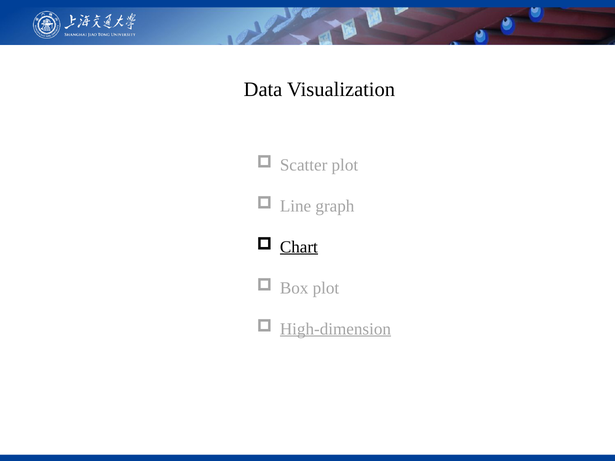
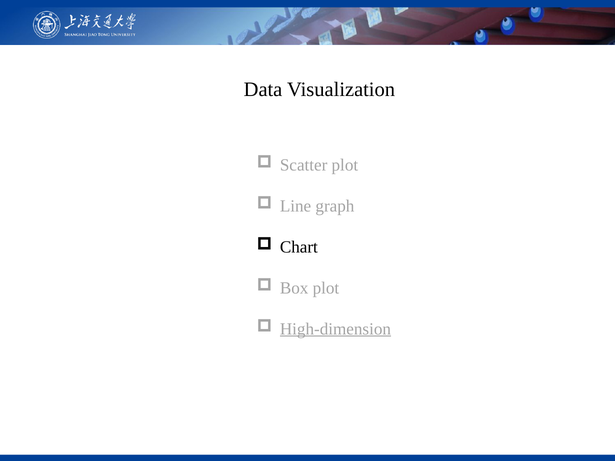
Chart underline: present -> none
